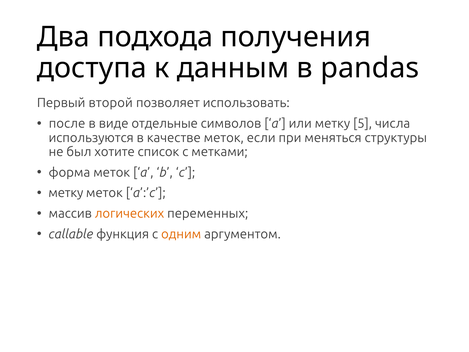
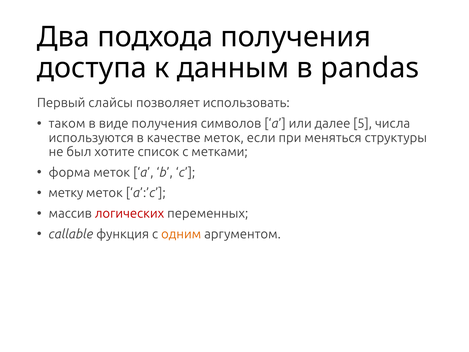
второй: второй -> слайсы
после: после -> таком
виде отдельные: отдельные -> получения
или метку: метку -> далее
логических colour: orange -> red
